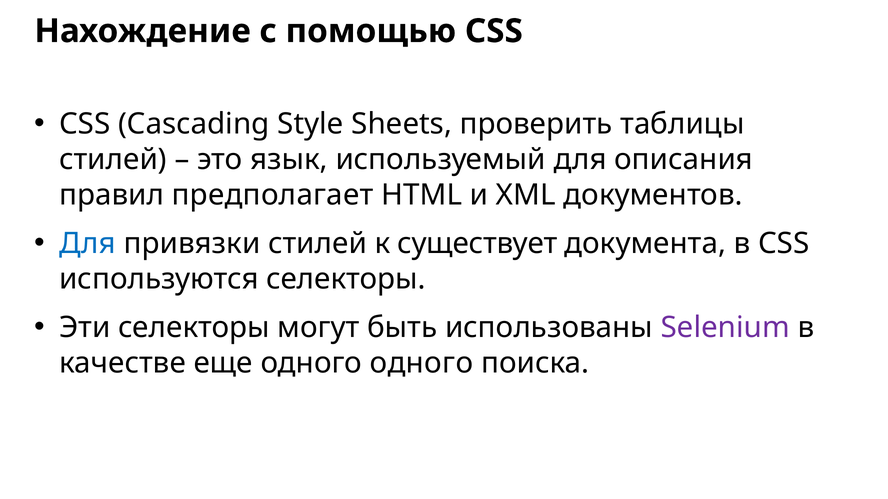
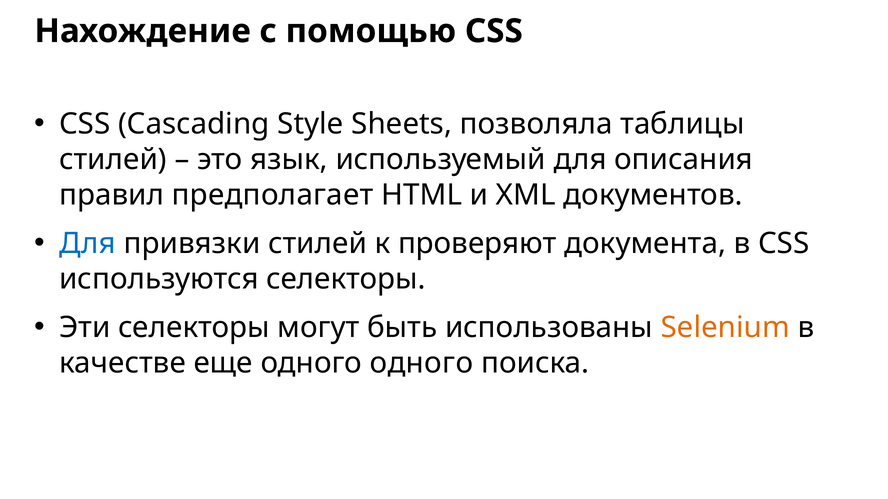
проверить: проверить -> позволяла
существует: существует -> проверяют
Selenium colour: purple -> orange
